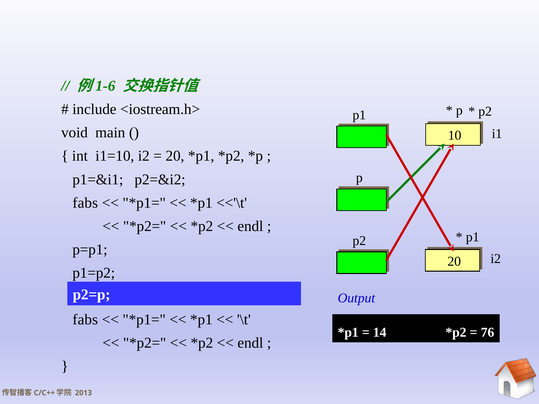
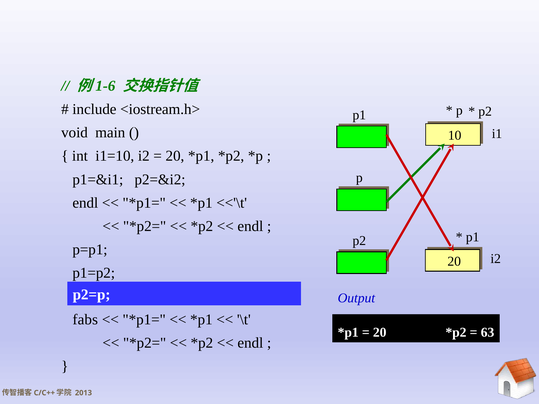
fabs at (85, 203): fabs -> endl
14 at (380, 333): 14 -> 20
76: 76 -> 63
